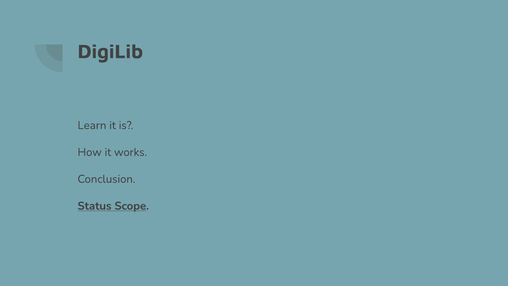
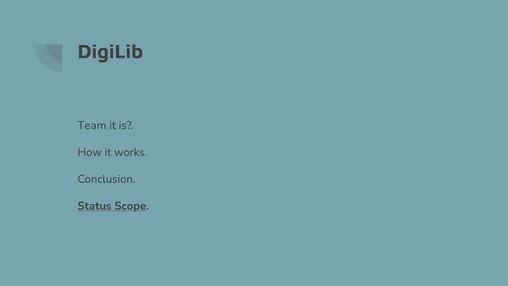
Learn: Learn -> Team
